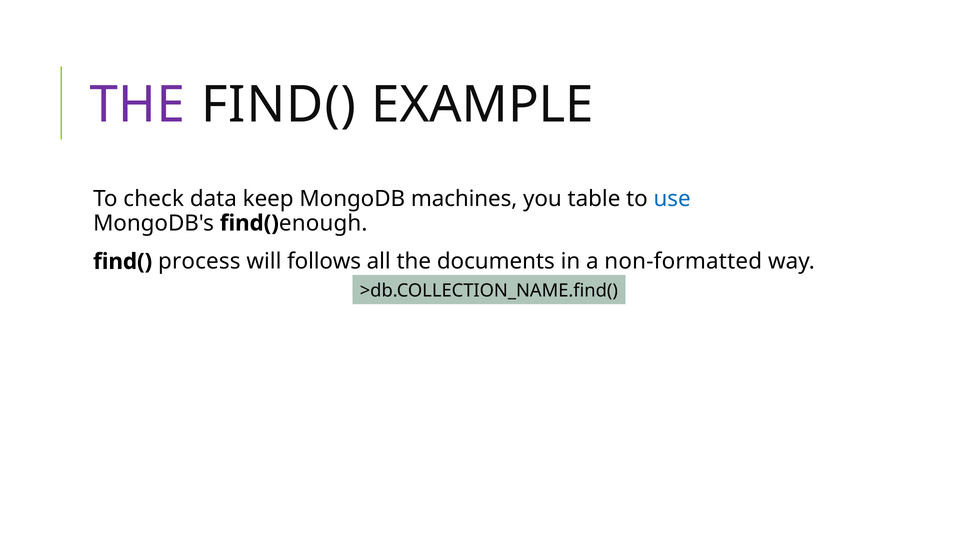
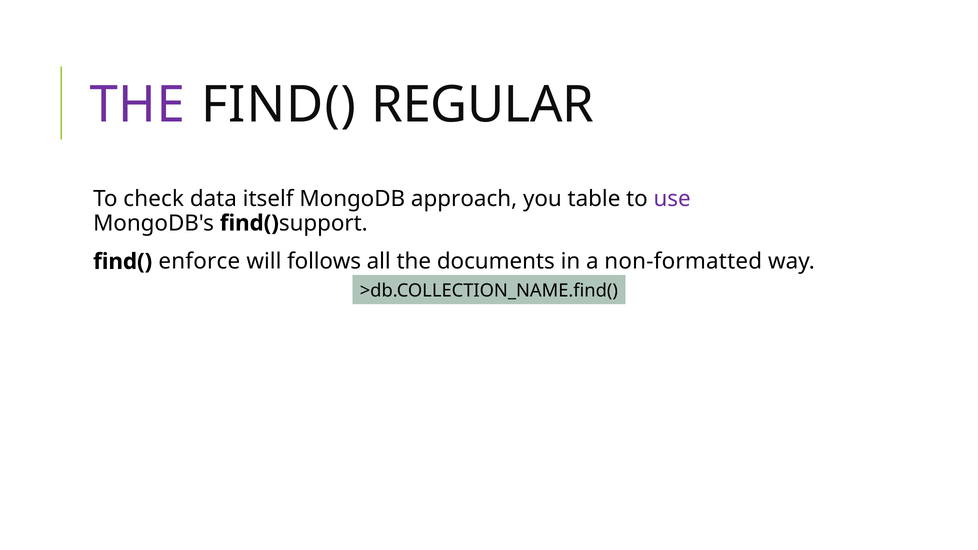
EXAMPLE: EXAMPLE -> REGULAR
keep: keep -> itself
machines: machines -> approach
use colour: blue -> purple
enough: enough -> support
process: process -> enforce
